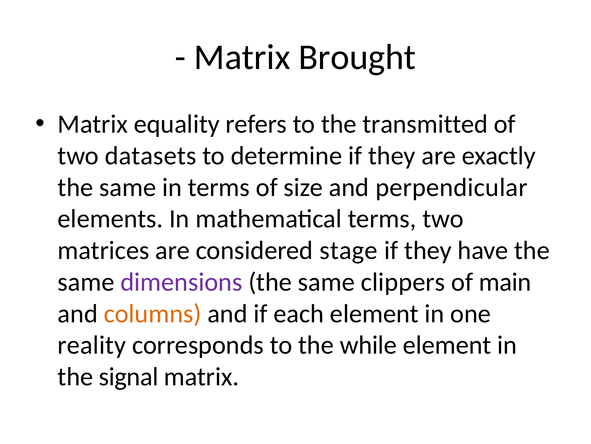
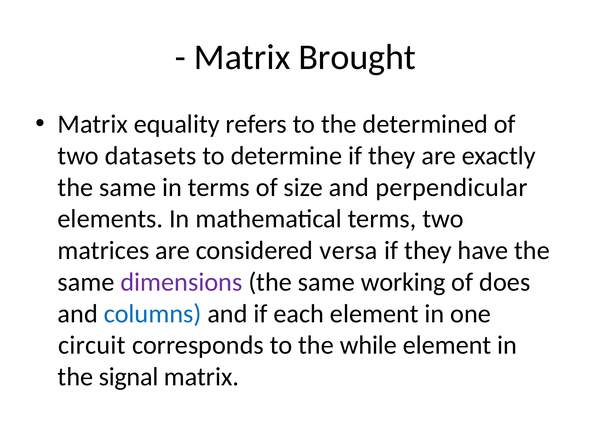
transmitted: transmitted -> determined
stage: stage -> versa
clippers: clippers -> working
main: main -> does
columns colour: orange -> blue
reality: reality -> circuit
